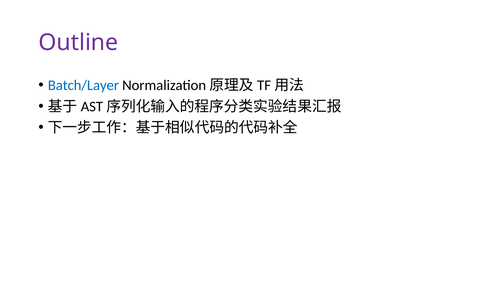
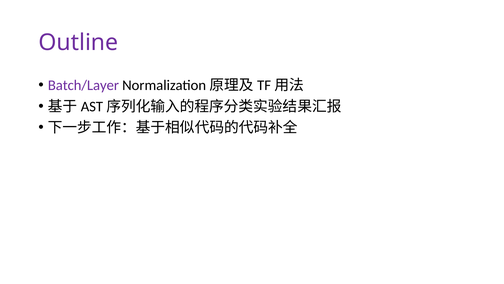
Batch/Layer colour: blue -> purple
